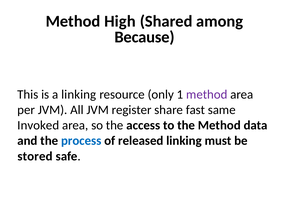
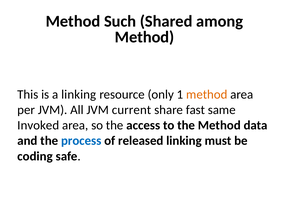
High: High -> Such
Because at (145, 37): Because -> Method
method at (207, 94) colour: purple -> orange
register: register -> current
stored: stored -> coding
